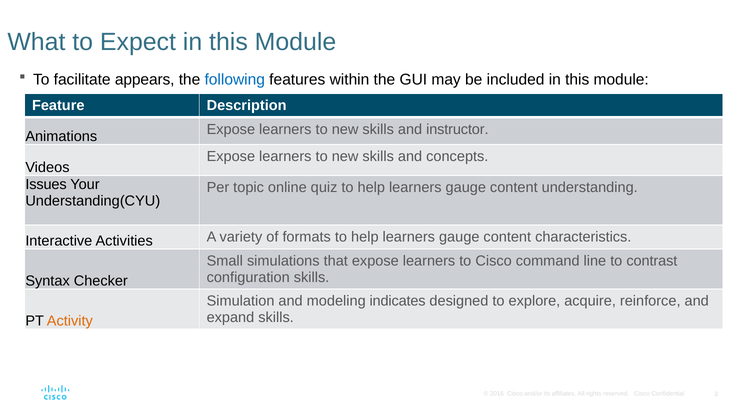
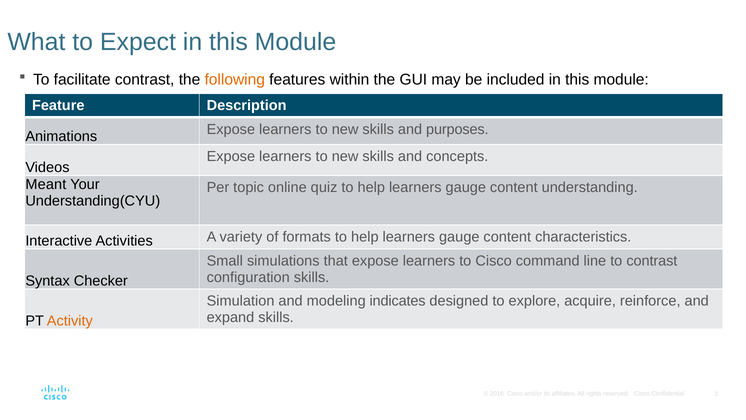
facilitate appears: appears -> contrast
following colour: blue -> orange
instructor: instructor -> purposes
Issues: Issues -> Meant
